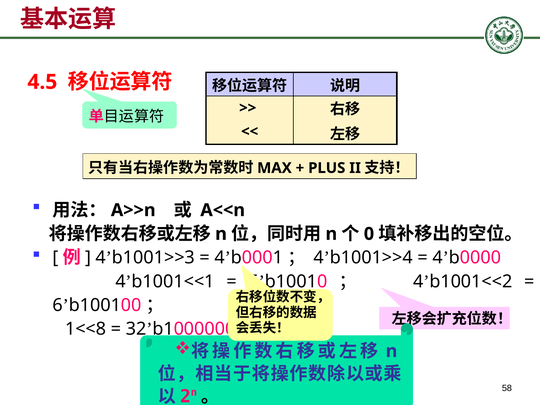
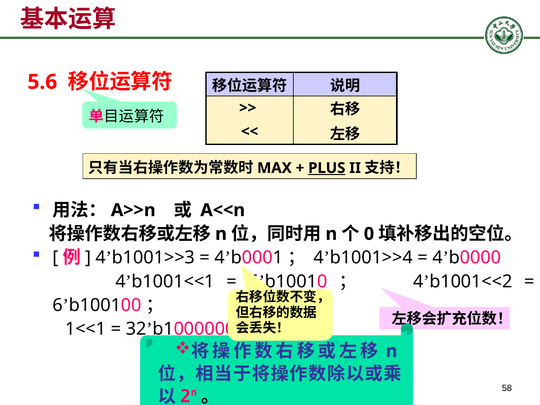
4.5: 4.5 -> 5.6
PLUS underline: none -> present
1<<8: 1<<8 -> 1<<1
